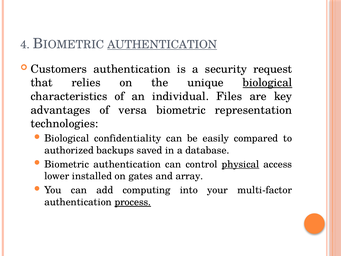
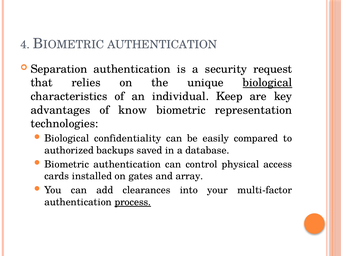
AUTHENTICATION at (162, 45) underline: present -> none
Customers: Customers -> Separation
Files: Files -> Keep
versa: versa -> know
physical underline: present -> none
lower: lower -> cards
computing: computing -> clearances
